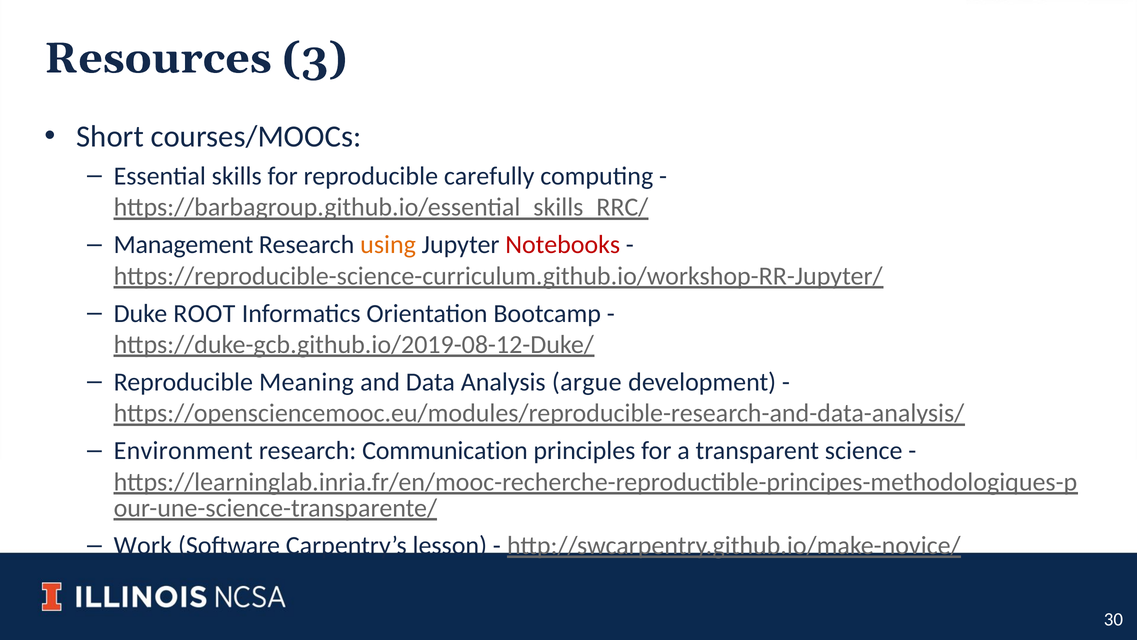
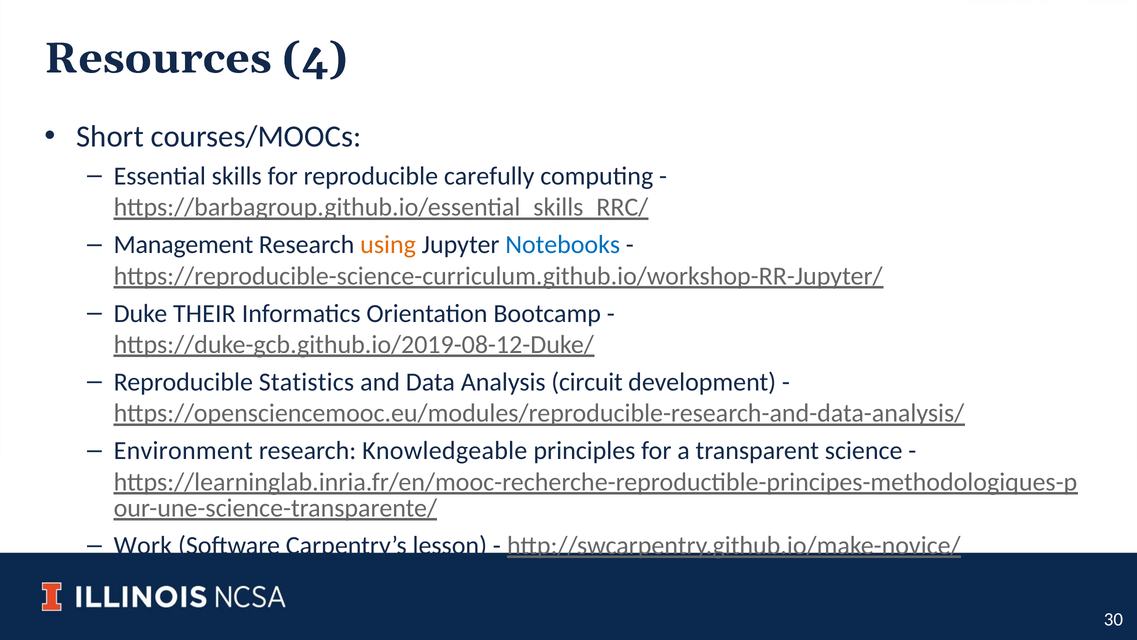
3: 3 -> 4
Notebooks colour: red -> blue
ROOT: ROOT -> THEIR
Meaning: Meaning -> Statistics
argue: argue -> circuit
Communication: Communication -> Knowledgeable
